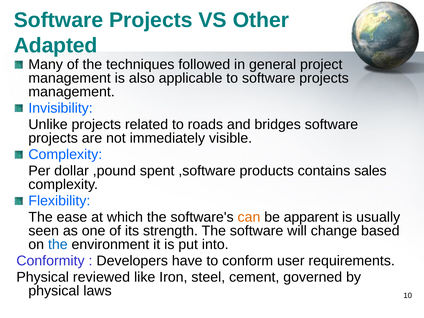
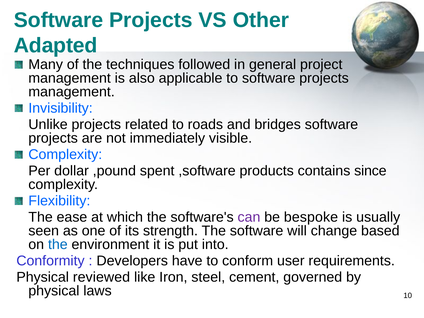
sales: sales -> since
can colour: orange -> purple
apparent: apparent -> bespoke
